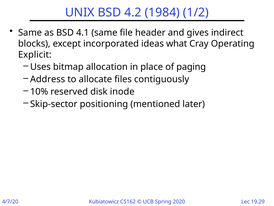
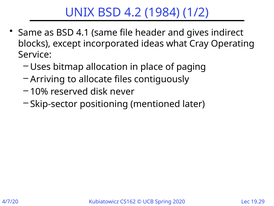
Explicit: Explicit -> Service
Address: Address -> Arriving
inode: inode -> never
